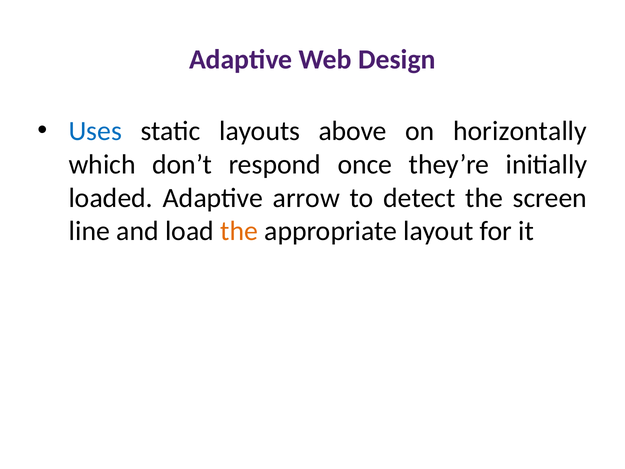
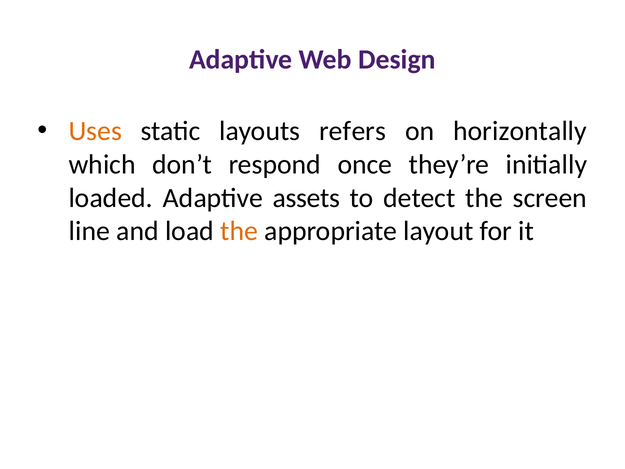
Uses colour: blue -> orange
above: above -> refers
arrow: arrow -> assets
